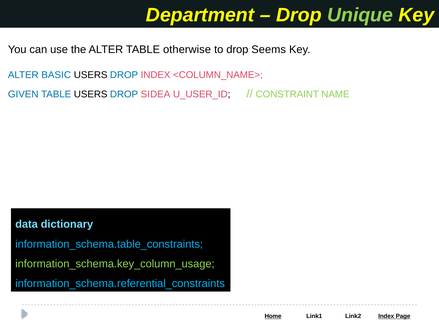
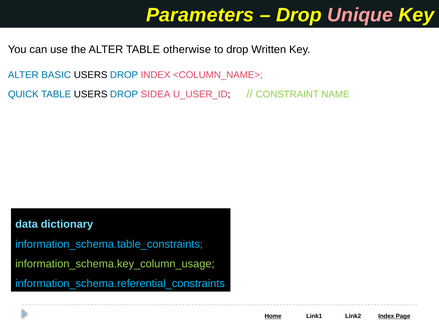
Department: Department -> Parameters
Unique colour: light green -> pink
Seems: Seems -> Written
GIVEN: GIVEN -> QUICK
